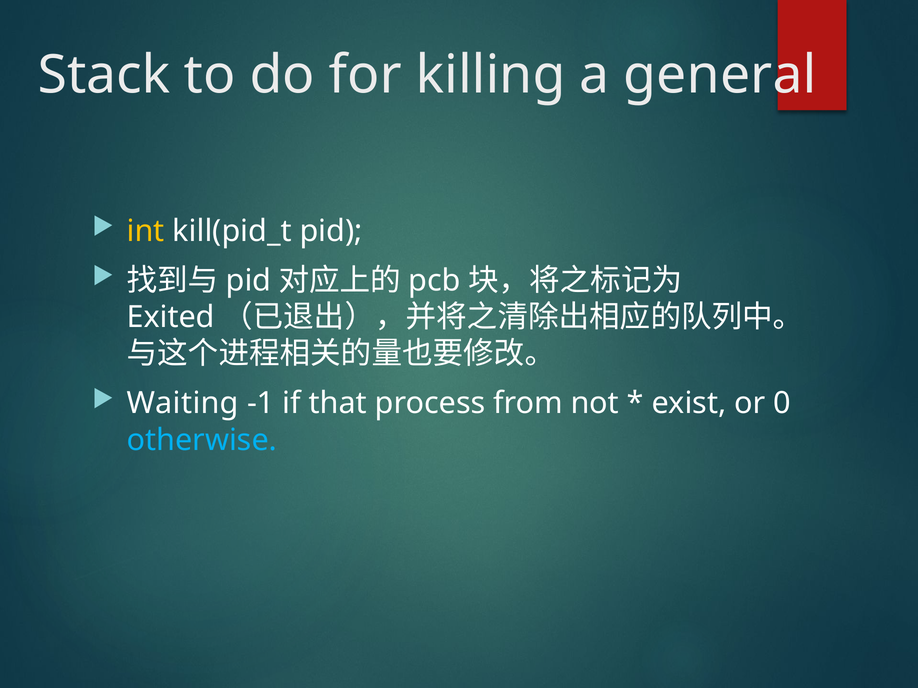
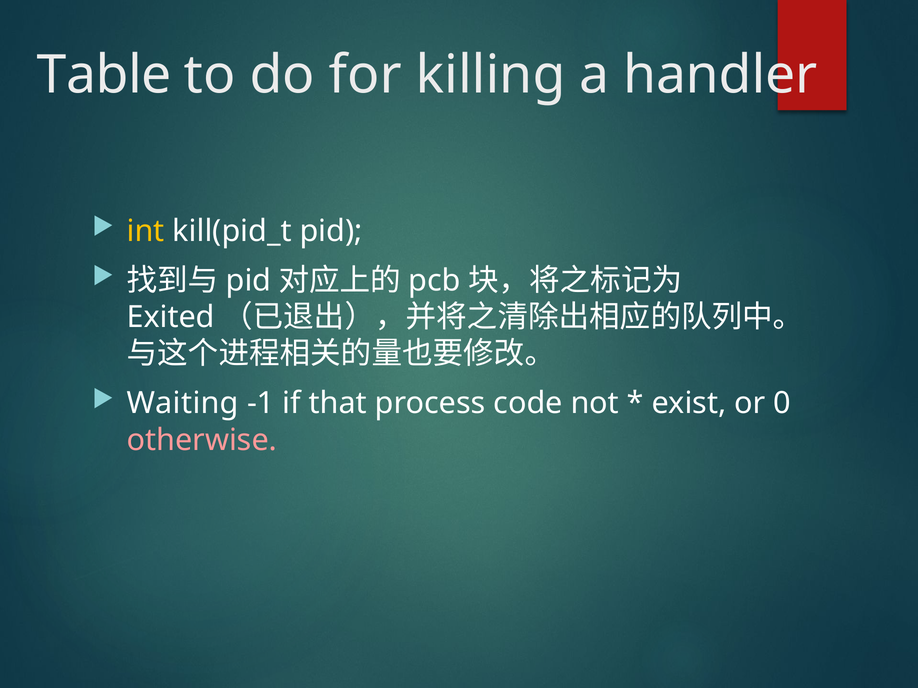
Stack: Stack -> Table
general: general -> handler
from: from -> code
otherwise colour: light blue -> pink
